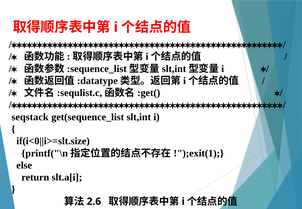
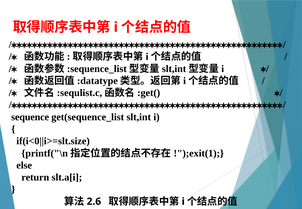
seqstack: seqstack -> sequence
